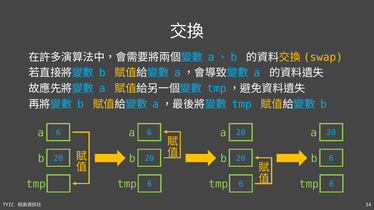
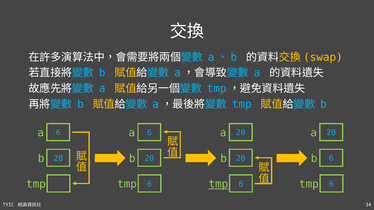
tmp at (218, 184) underline: none -> present
